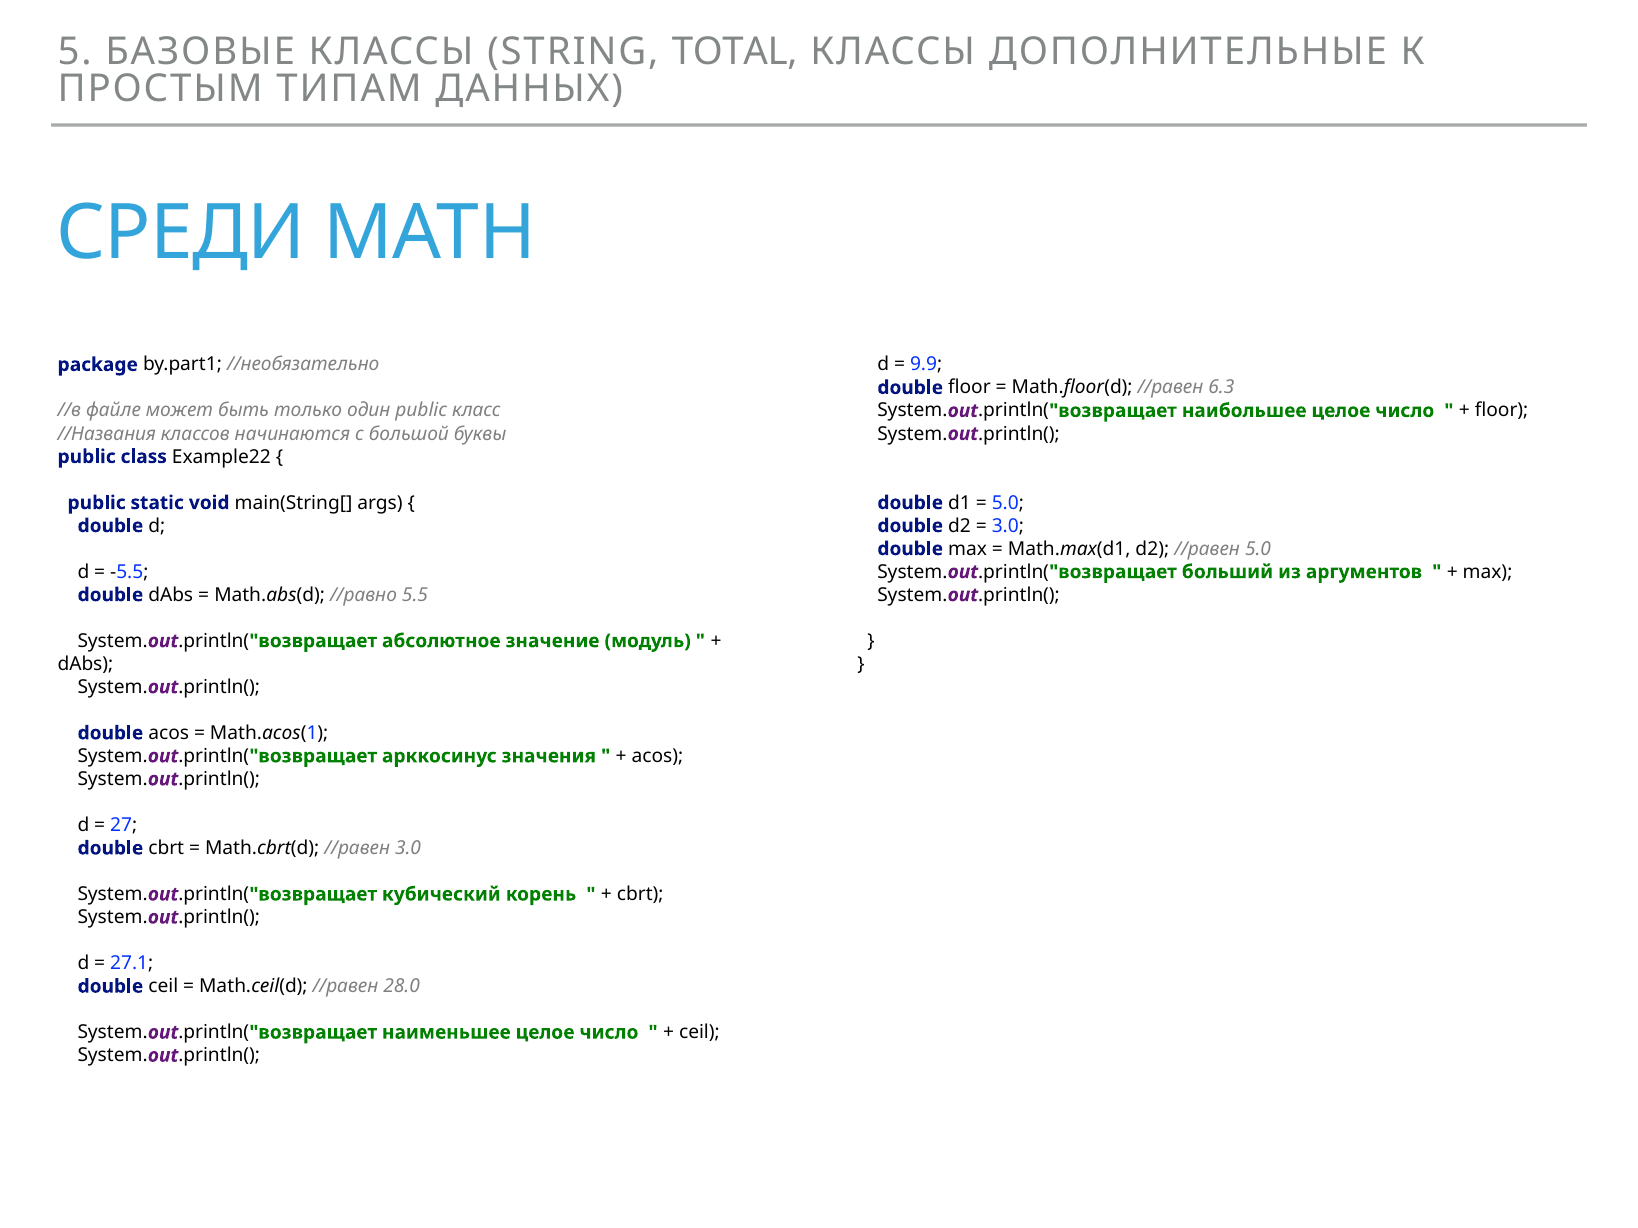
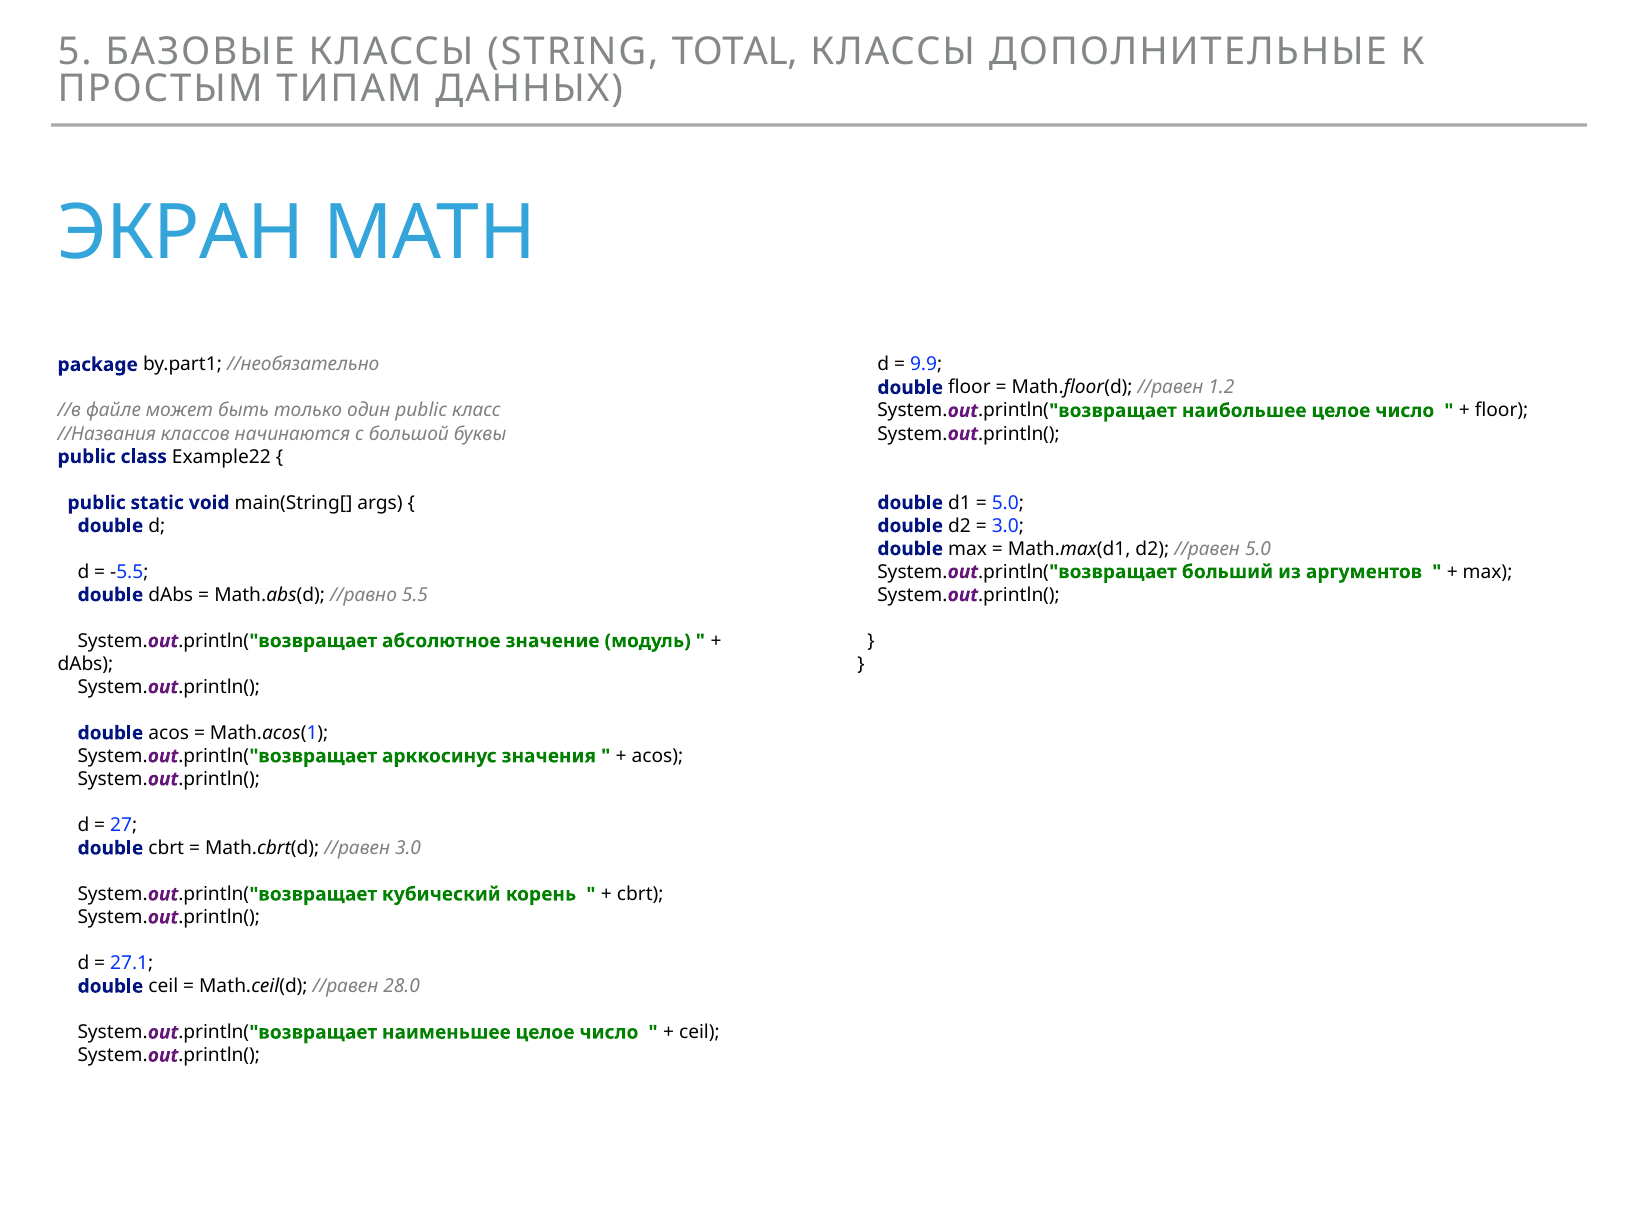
СРЕДИ: СРЕДИ -> ЭКРАН
6.3: 6.3 -> 1.2
